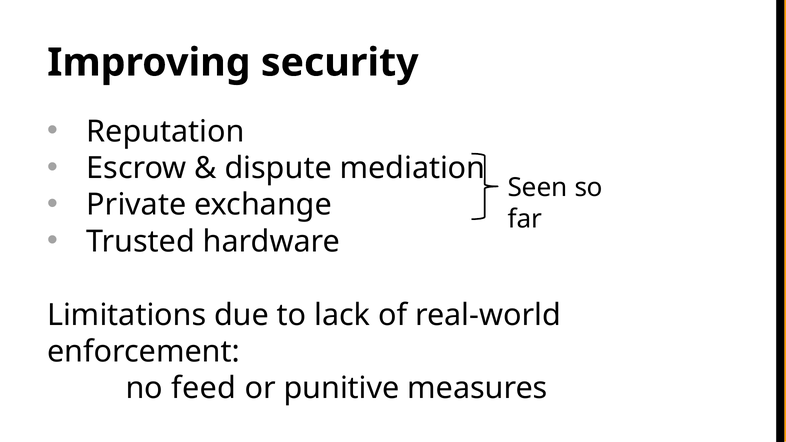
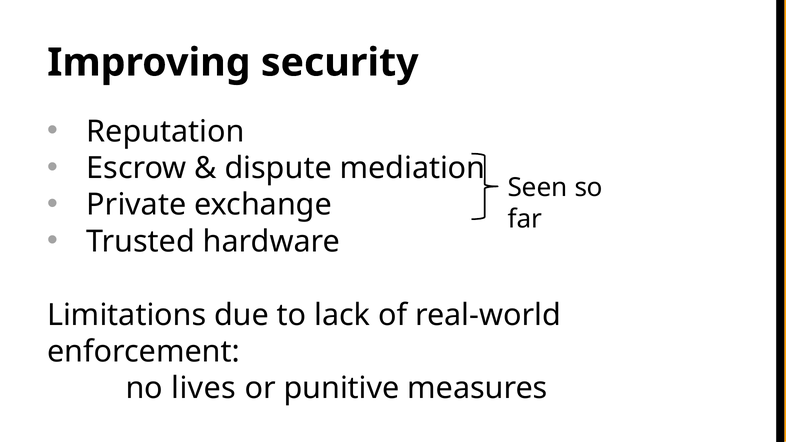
feed: feed -> lives
